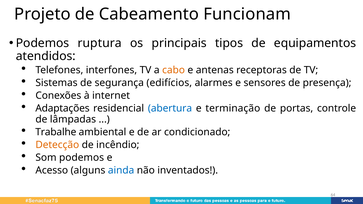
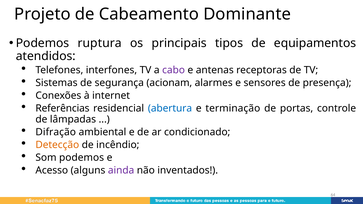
Funcionam: Funcionam -> Dominante
cabo colour: orange -> purple
edifícios: edifícios -> acionam
Adaptações: Adaptações -> Referências
Trabalhe: Trabalhe -> Difração
ainda colour: blue -> purple
